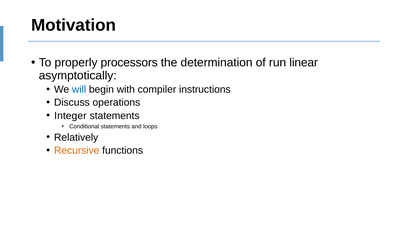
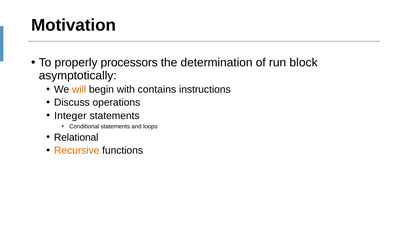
linear: linear -> block
will colour: blue -> orange
compiler: compiler -> contains
Relatively: Relatively -> Relational
